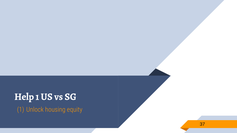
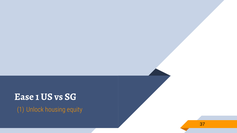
Help: Help -> Ease
